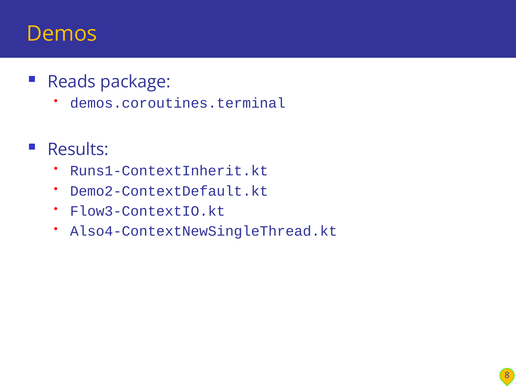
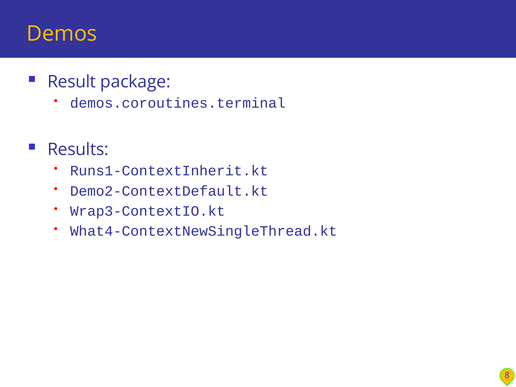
Reads: Reads -> Result
Flow3-ContextIO.kt: Flow3-ContextIO.kt -> Wrap3-ContextIO.kt
Also4-ContextNewSingleThread.kt: Also4-ContextNewSingleThread.kt -> What4-ContextNewSingleThread.kt
